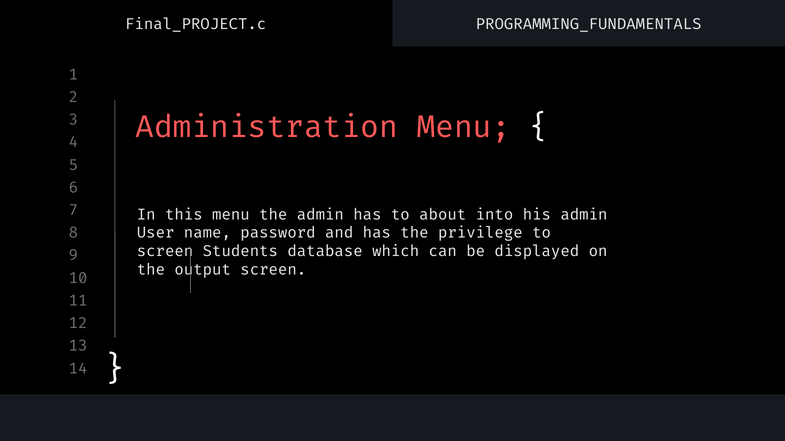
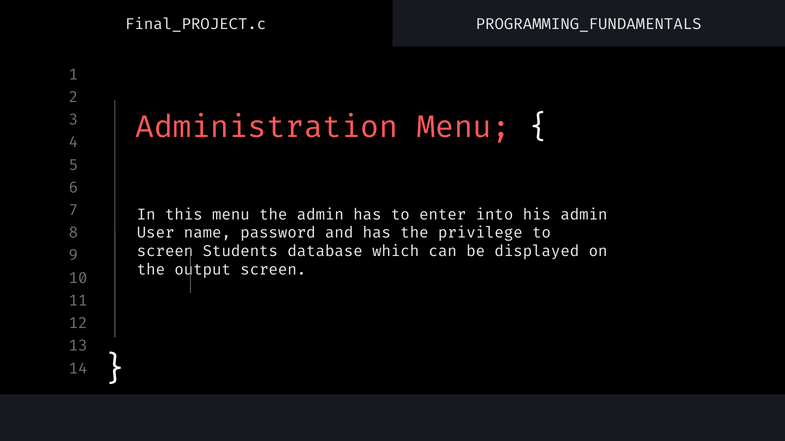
about: about -> enter
